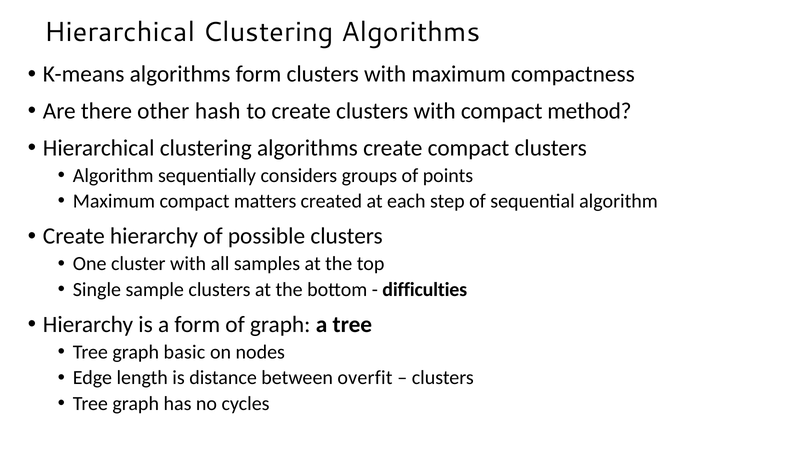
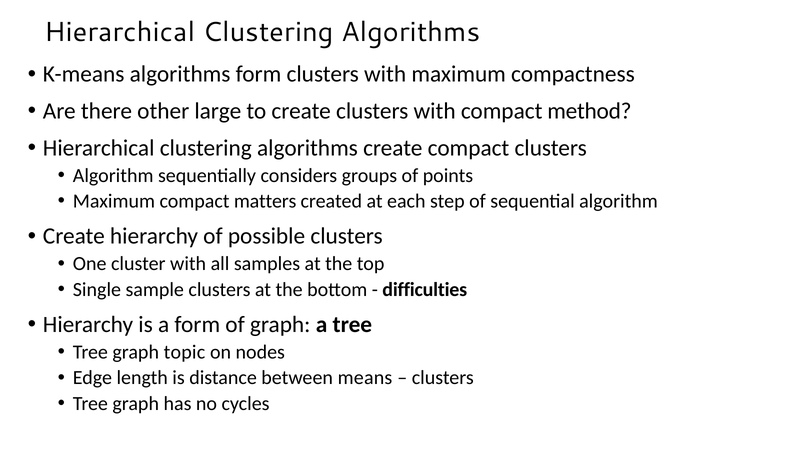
hash: hash -> large
basic: basic -> topic
overfit: overfit -> means
